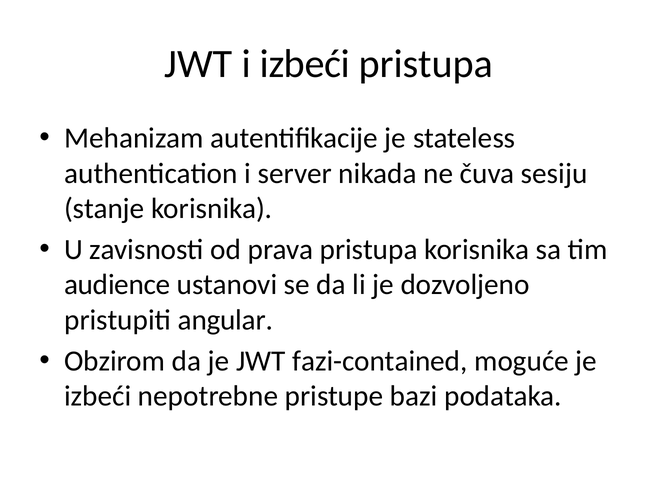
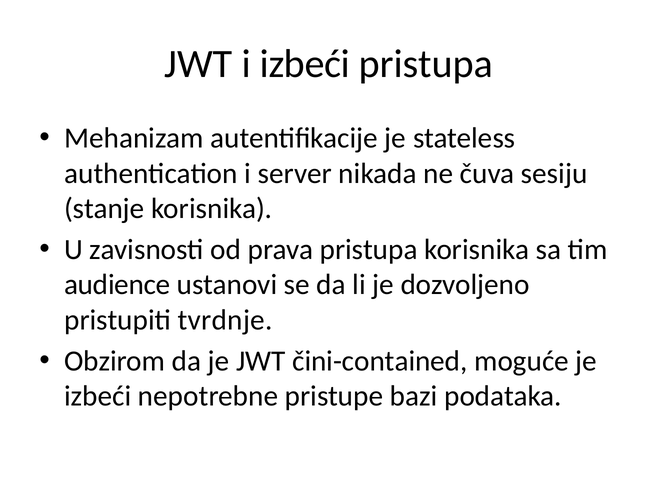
angular: angular -> tvrdnje
fazi-contained: fazi-contained -> čini-contained
